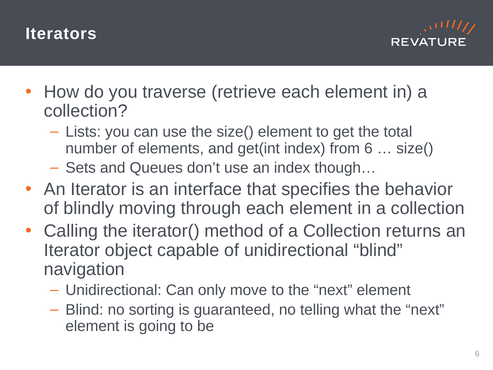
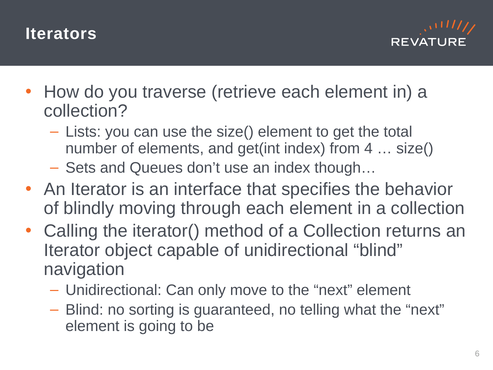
from 6: 6 -> 4
